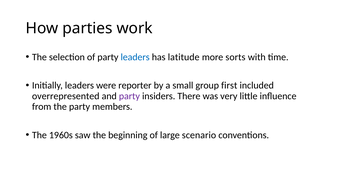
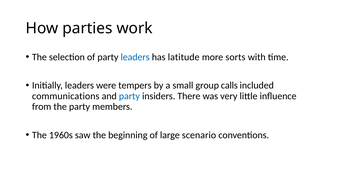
reporter: reporter -> tempers
first: first -> calls
overrepresented: overrepresented -> communications
party at (129, 96) colour: purple -> blue
